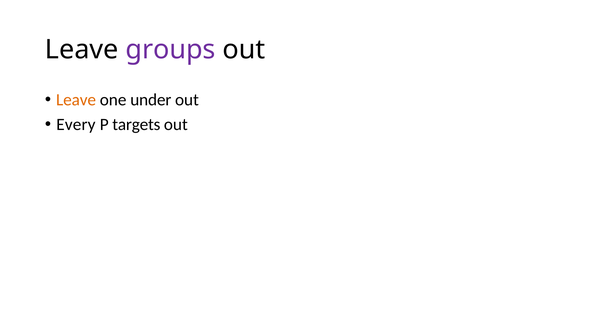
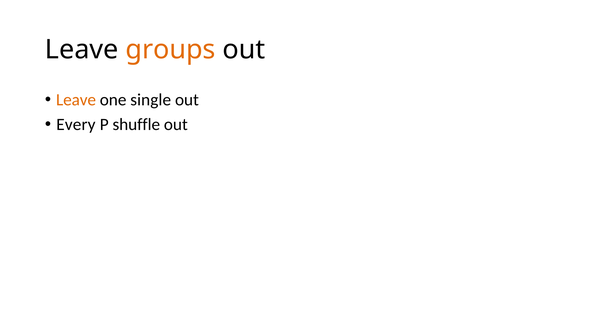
groups colour: purple -> orange
under: under -> single
targets: targets -> shuffle
